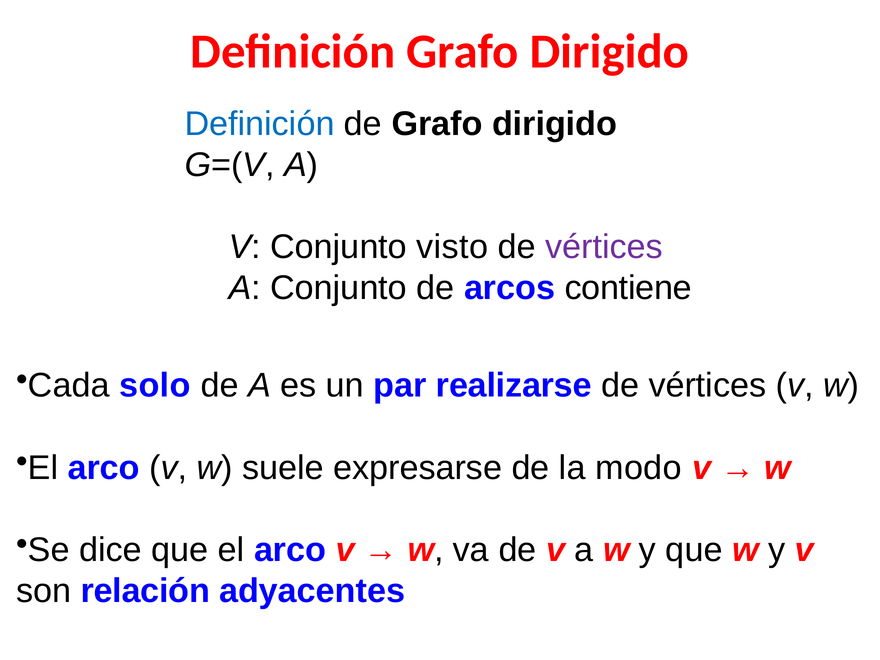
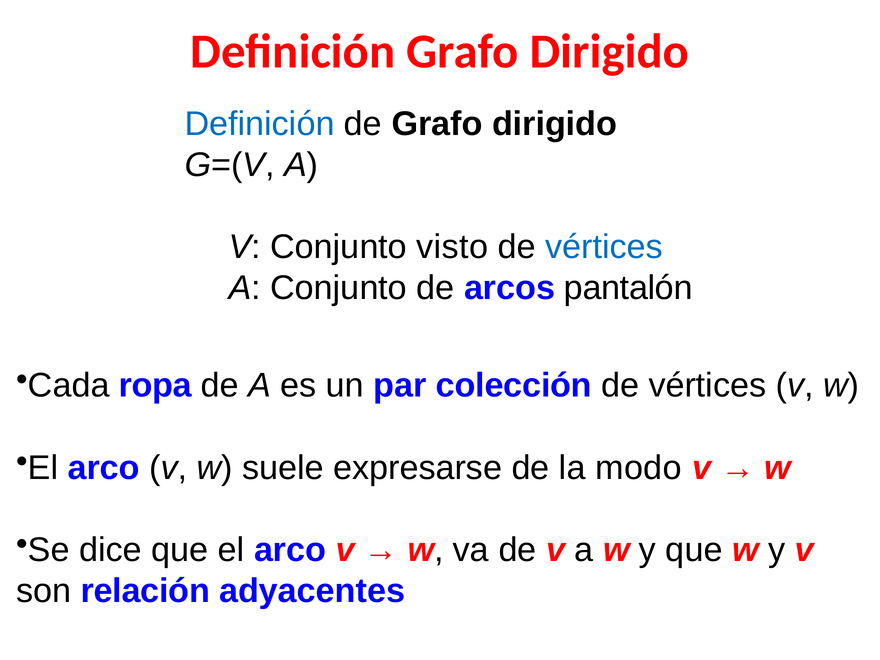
vértices at (604, 247) colour: purple -> blue
contiene: contiene -> pantalón
solo: solo -> ropa
realizarse: realizarse -> colección
